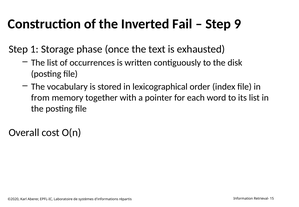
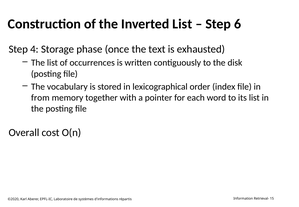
Inverted Fail: Fail -> List
9: 9 -> 6
1: 1 -> 4
